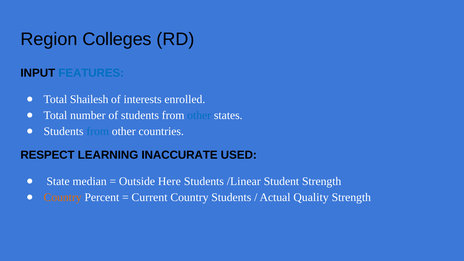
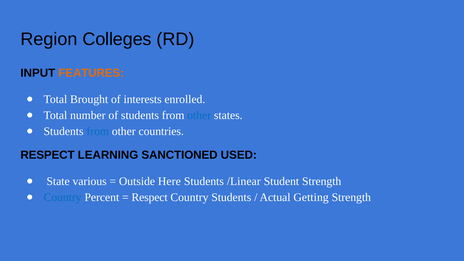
FEATURES colour: blue -> orange
Shailesh: Shailesh -> Brought
INACCURATE: INACCURATE -> SANCTIONED
median: median -> various
Country at (63, 197) colour: orange -> blue
Current at (150, 197): Current -> Respect
Quality: Quality -> Getting
